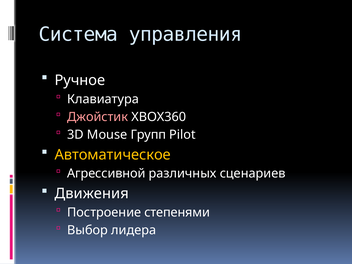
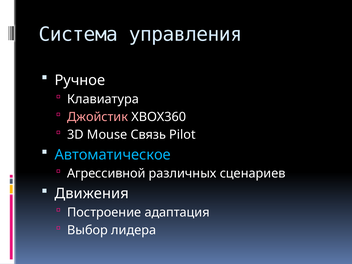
Групп: Групп -> Связь
Автоматическое colour: yellow -> light blue
степенями: степенями -> адаптация
